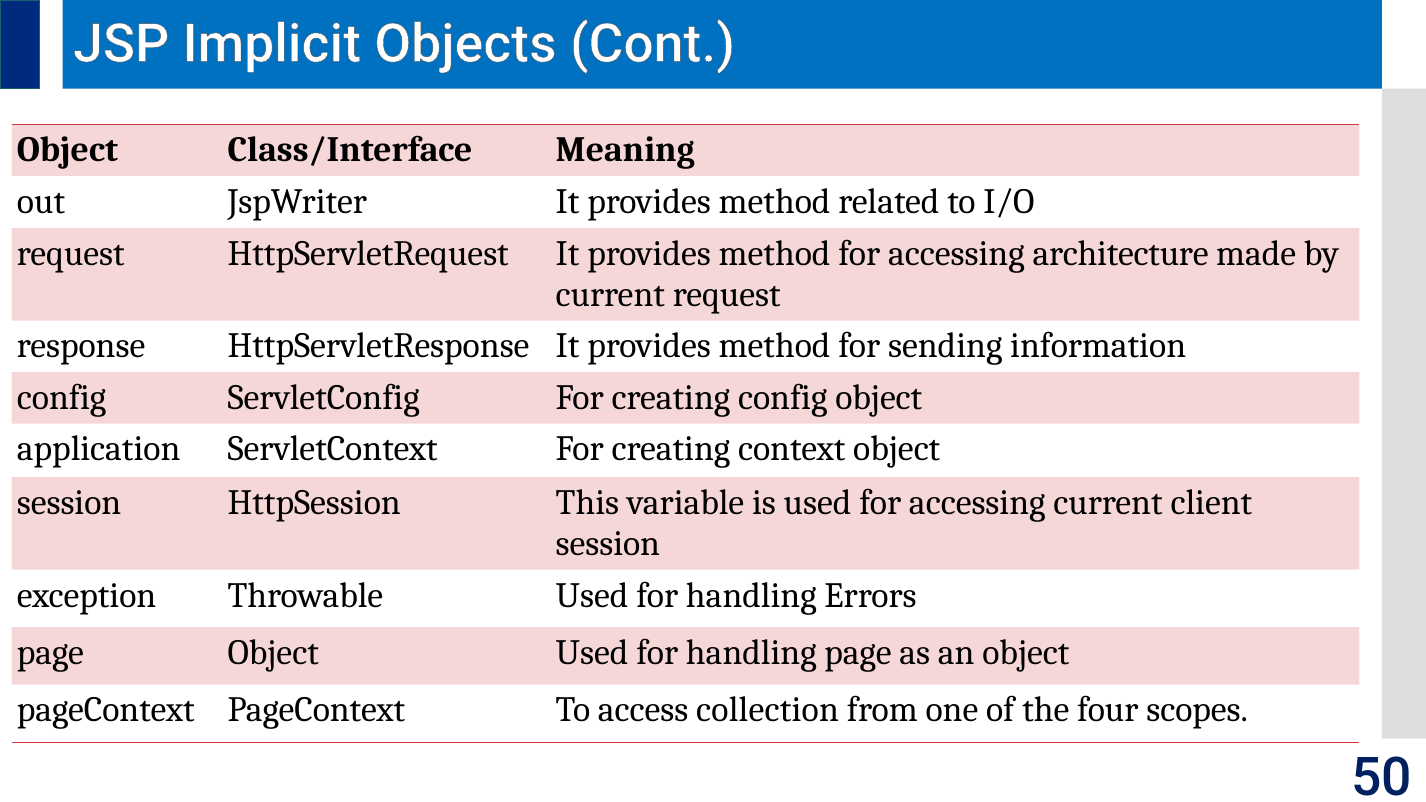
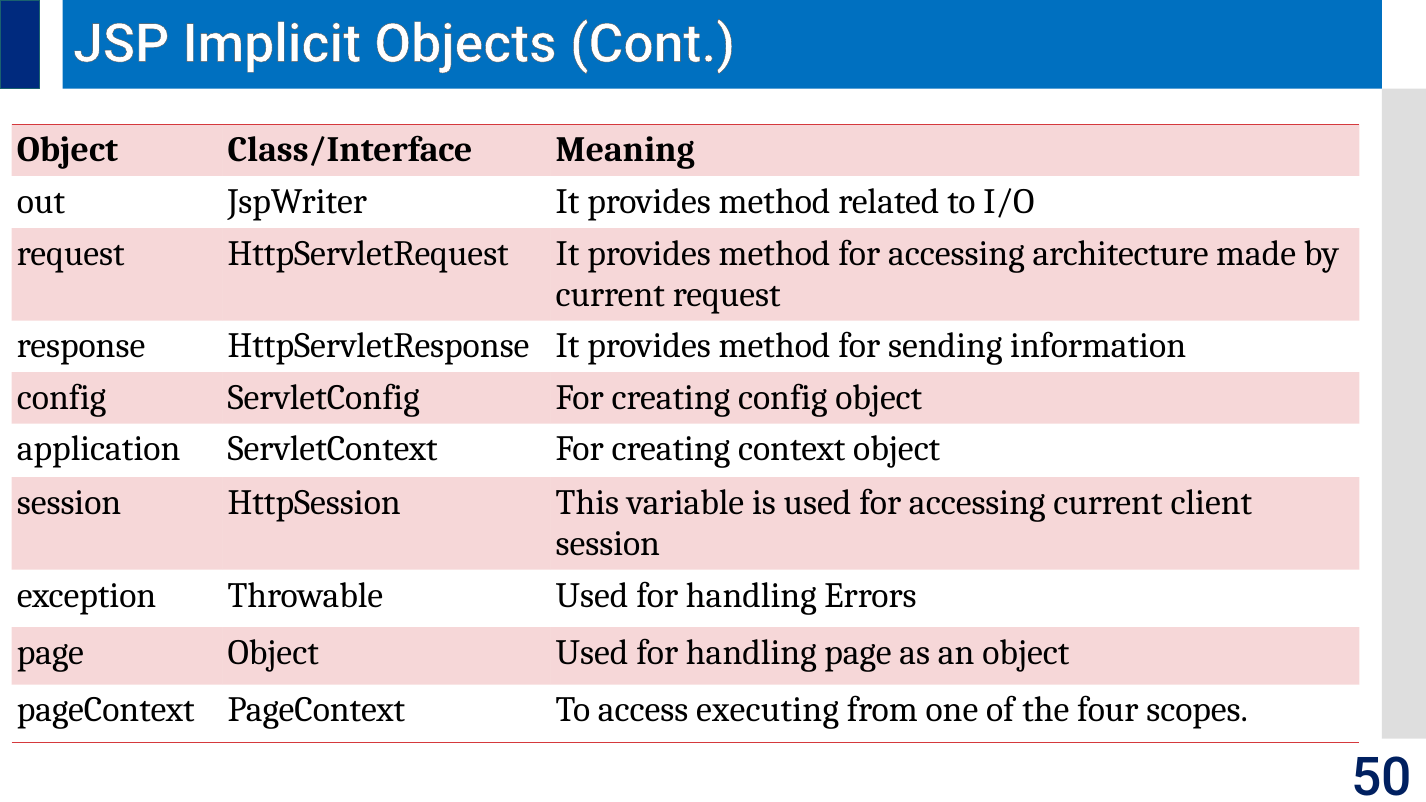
collection: collection -> executing
